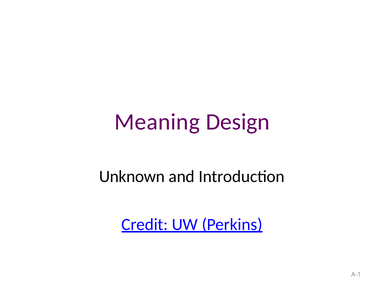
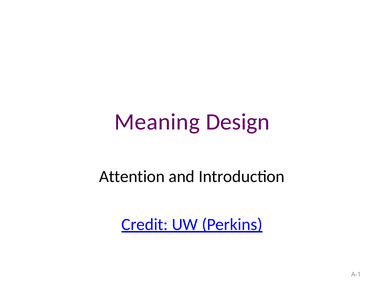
Unknown: Unknown -> Attention
